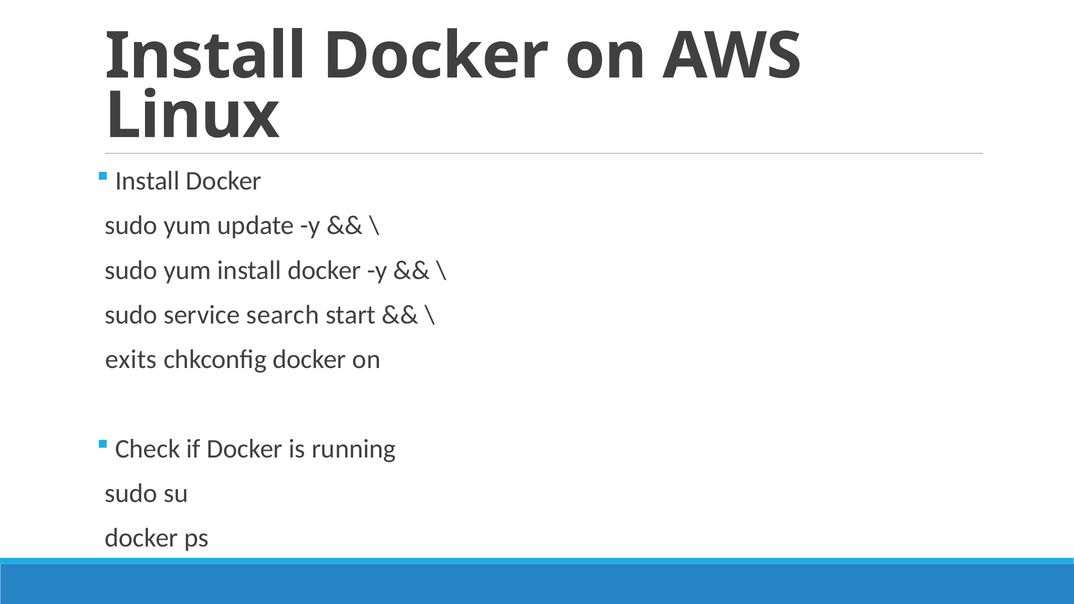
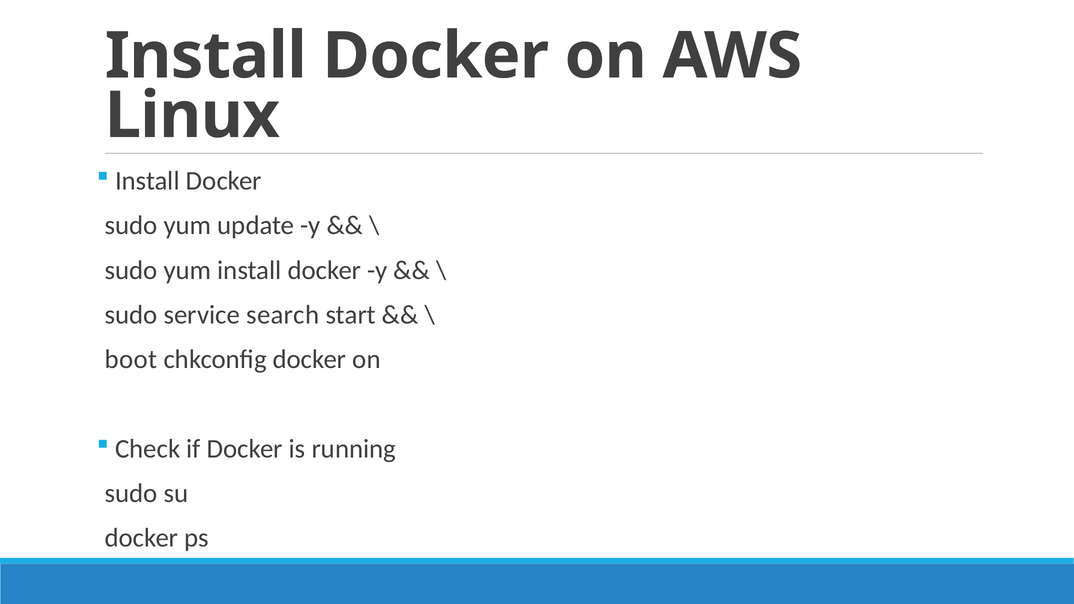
exits: exits -> boot
